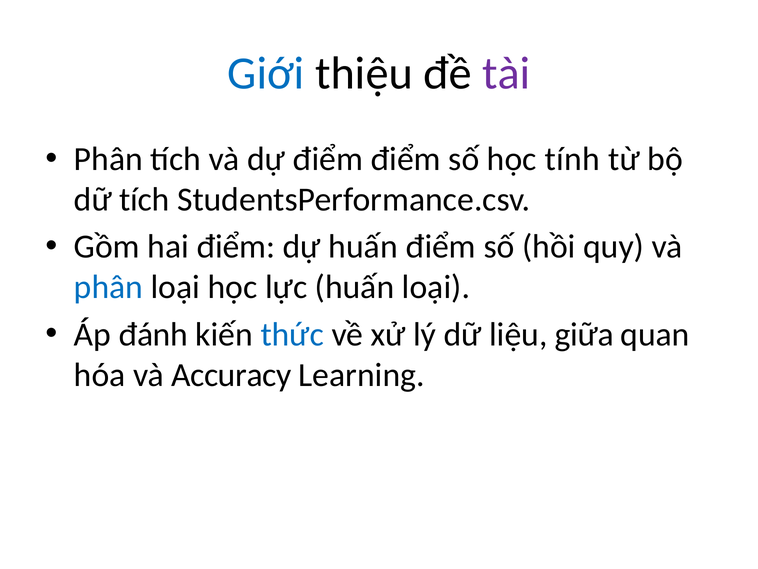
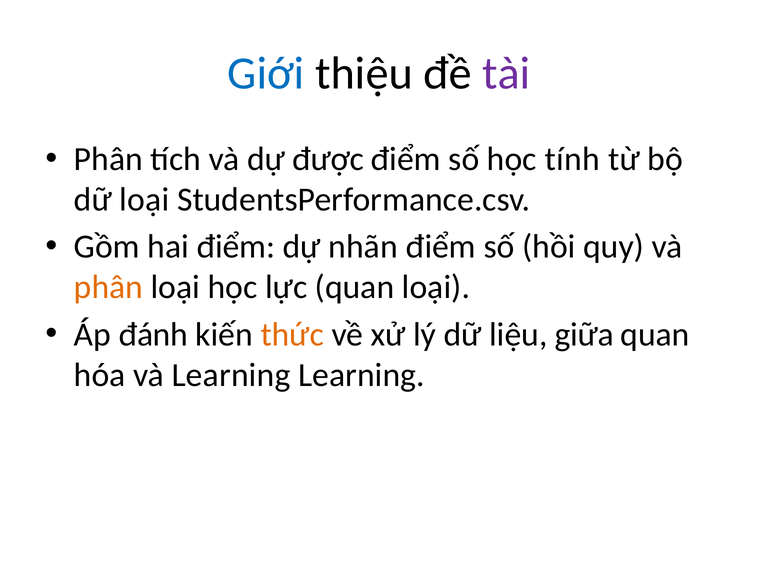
dự điểm: điểm -> được
dữ tích: tích -> loại
dự huấn: huấn -> nhãn
phân at (109, 287) colour: blue -> orange
lực huấn: huấn -> quan
thức colour: blue -> orange
và Accuracy: Accuracy -> Learning
